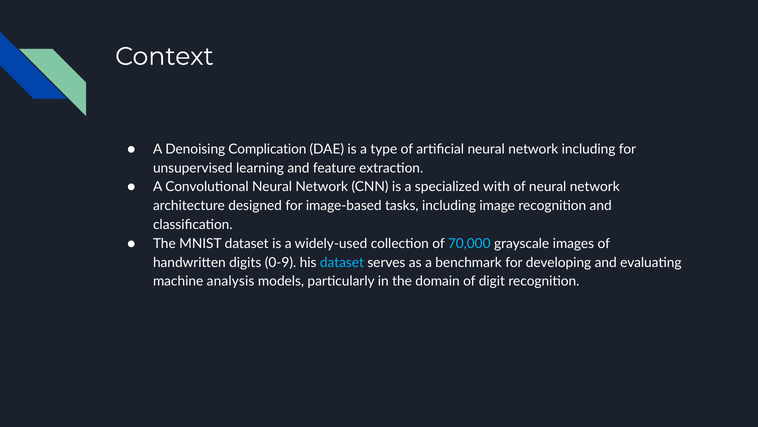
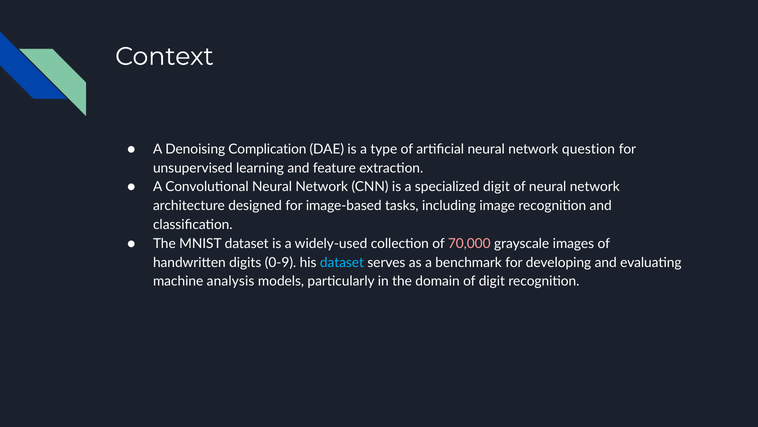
network including: including -> question
specialized with: with -> digit
70,000 colour: light blue -> pink
